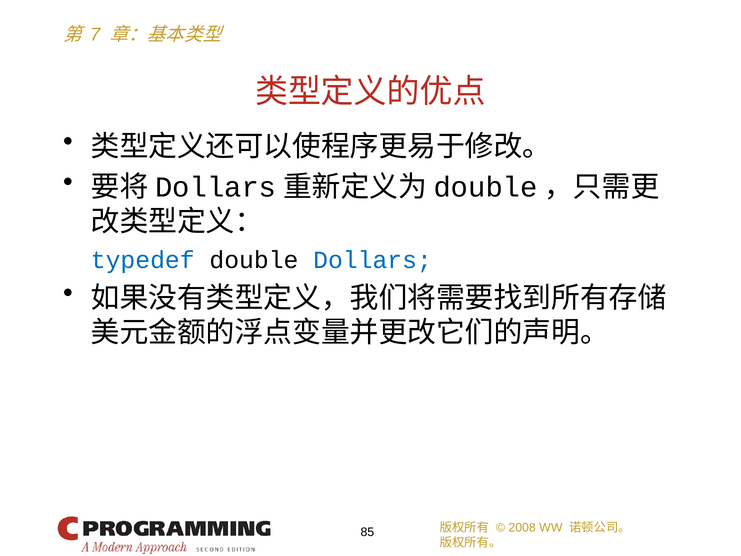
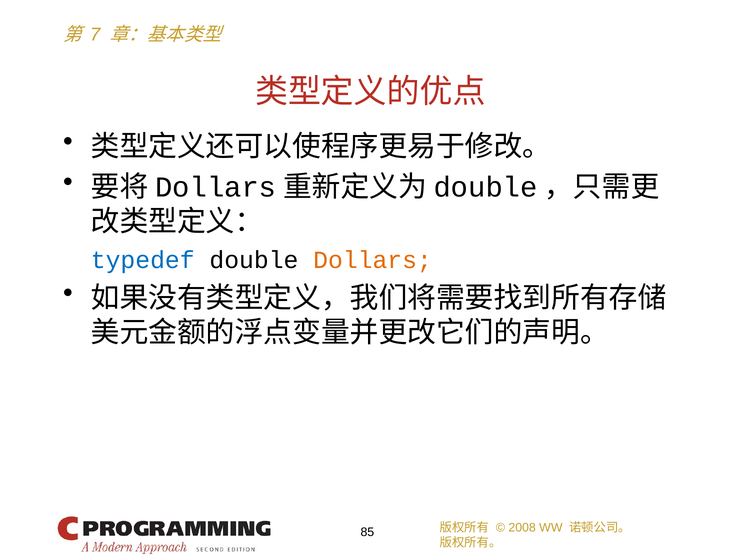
Dollars colour: blue -> orange
